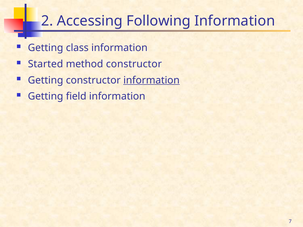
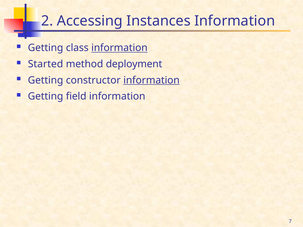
Following: Following -> Instances
information at (119, 48) underline: none -> present
method constructor: constructor -> deployment
